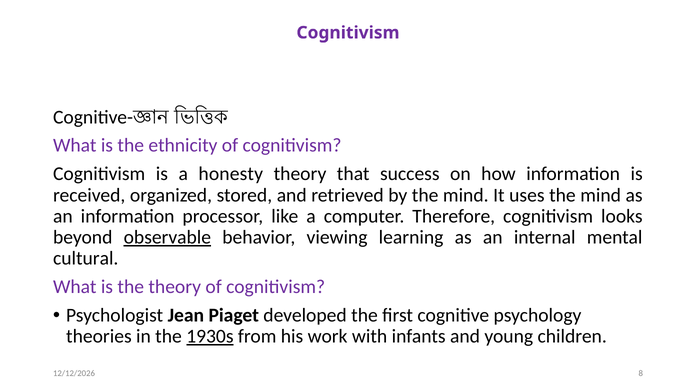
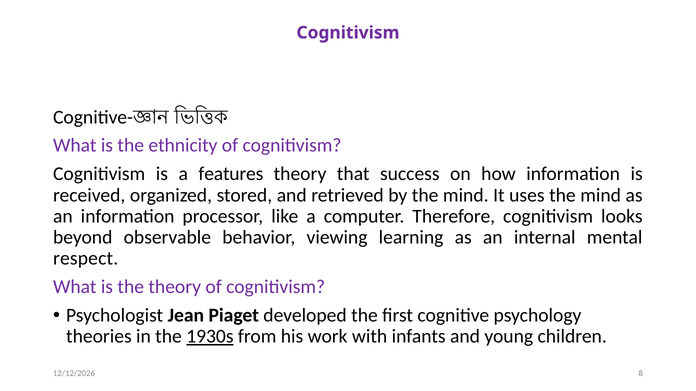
honesty: honesty -> features
observable underline: present -> none
cultural: cultural -> respect
